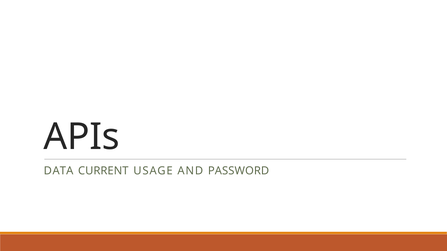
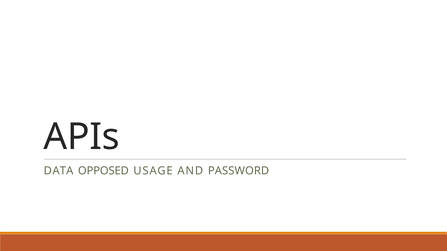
CURRENT: CURRENT -> OPPOSED
